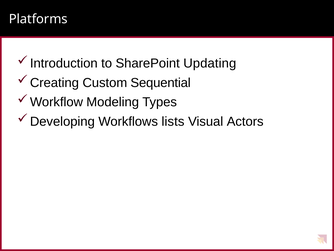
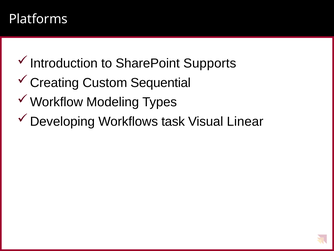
Updating: Updating -> Supports
lists: lists -> task
Actors: Actors -> Linear
